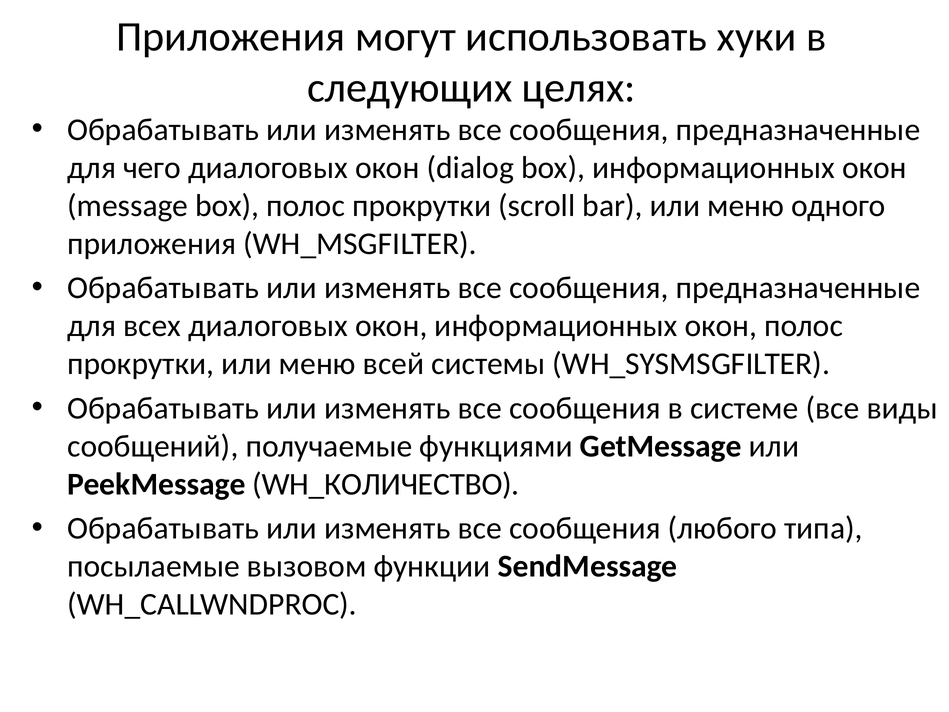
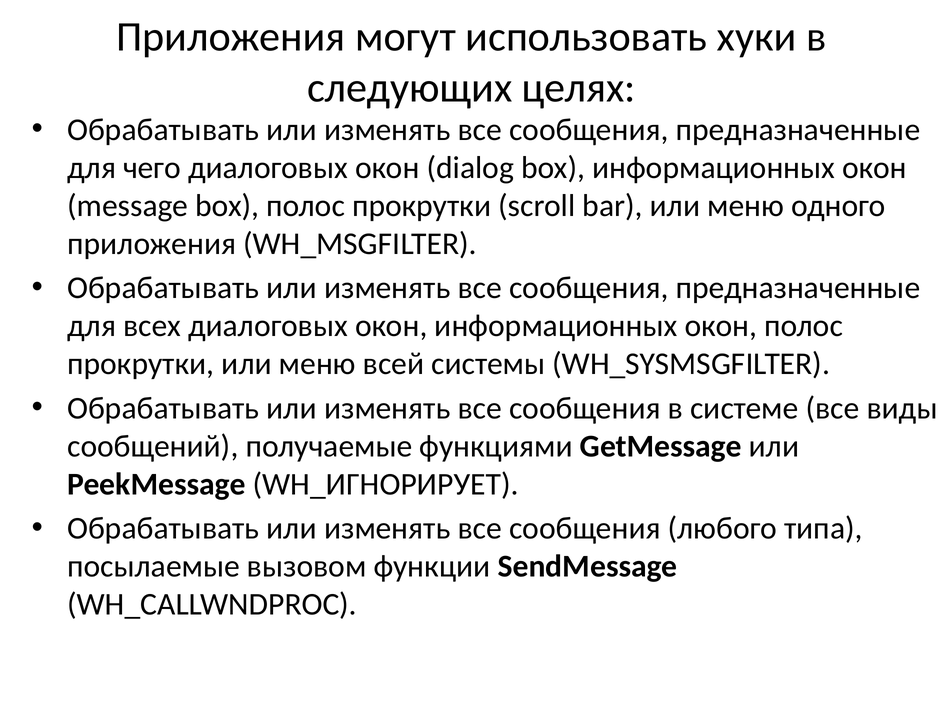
WH_КОЛИЧЕСТВО: WH_КОЛИЧЕСТВО -> WH_ИГНОРИРУЕТ
